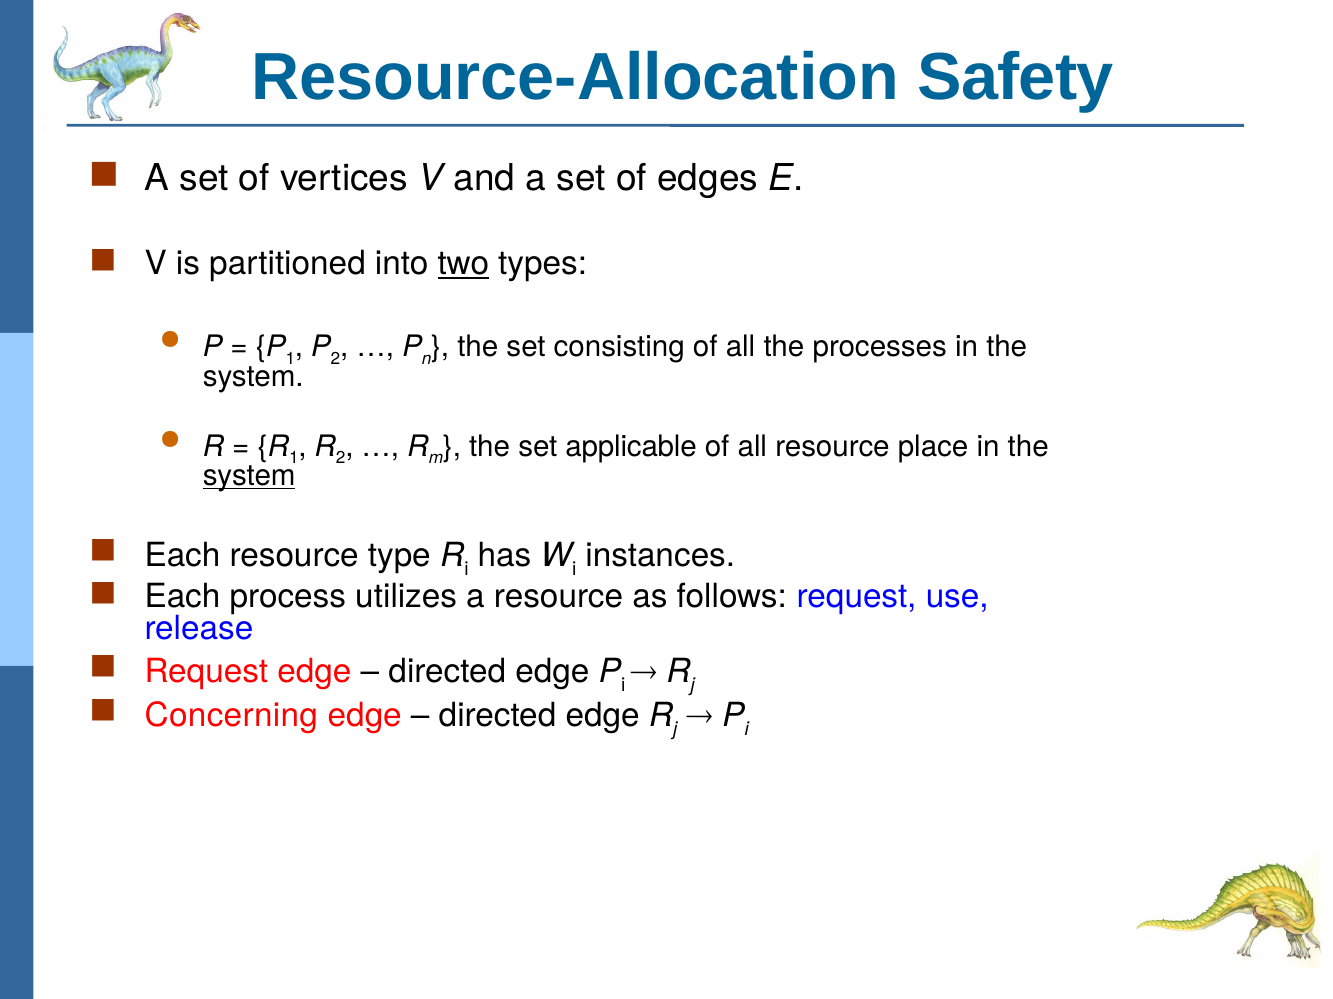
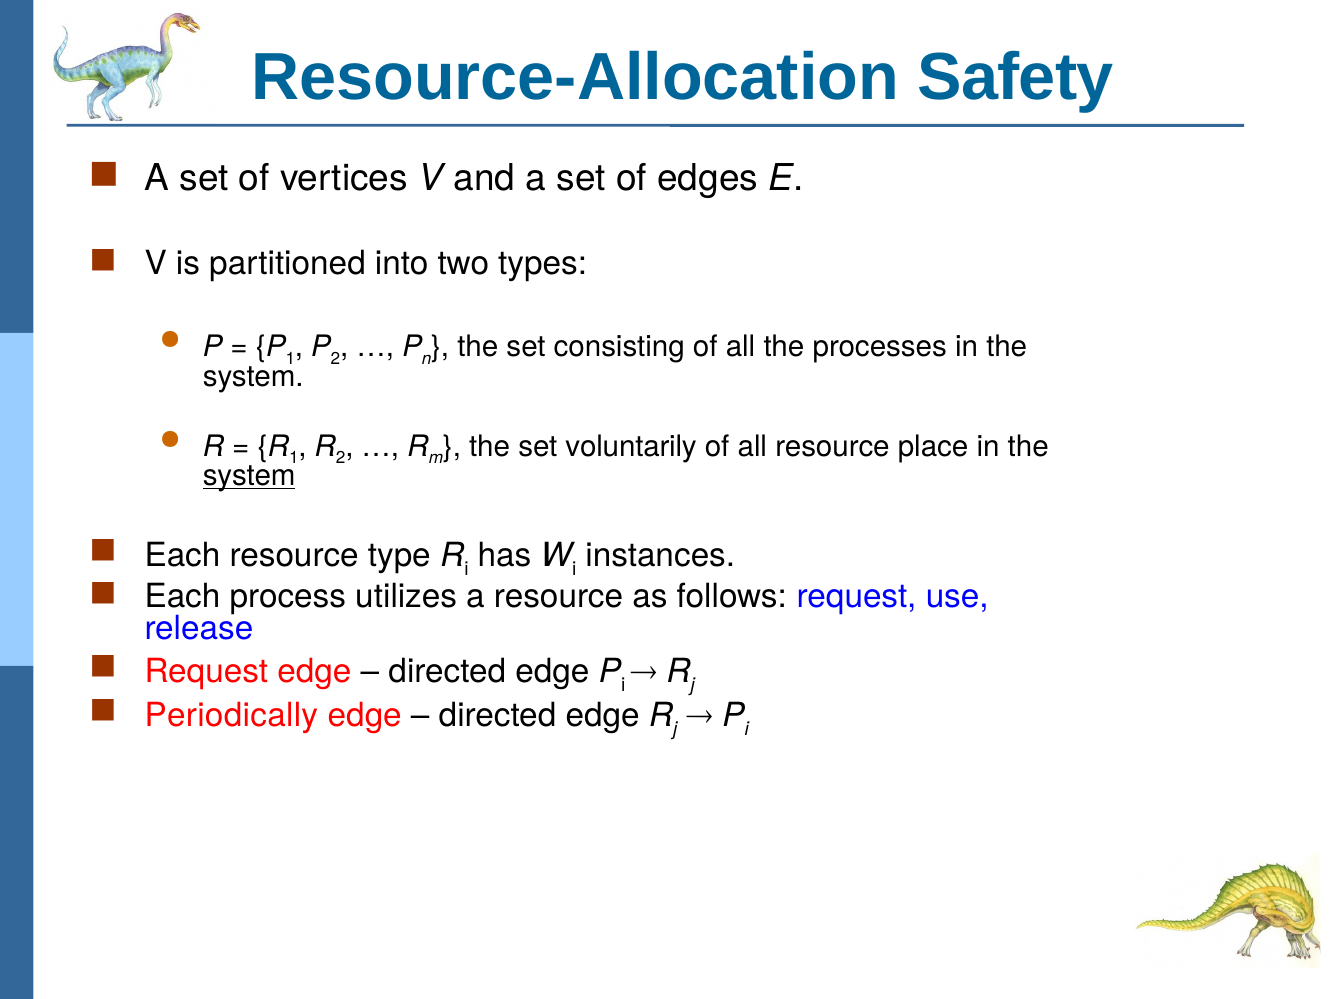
two underline: present -> none
applicable: applicable -> voluntarily
Concerning: Concerning -> Periodically
